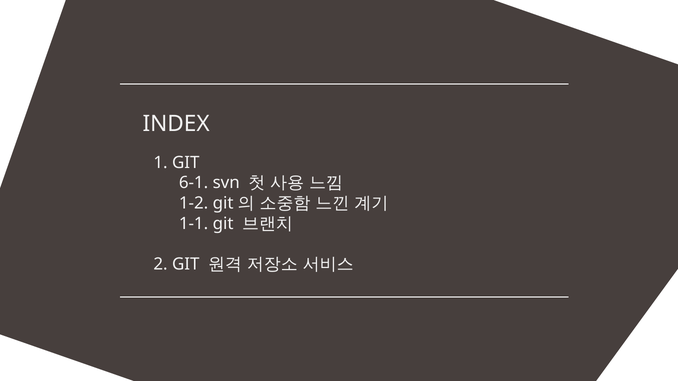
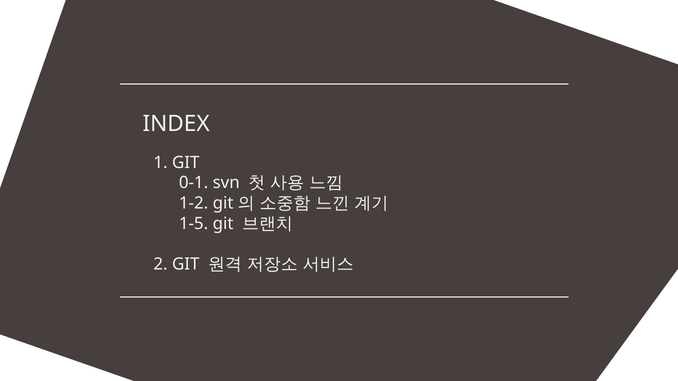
6-1: 6-1 -> 0-1
1-1: 1-1 -> 1-5
